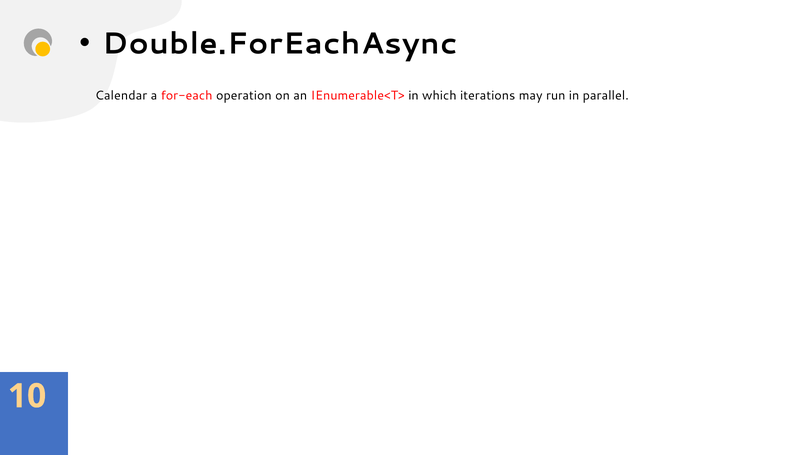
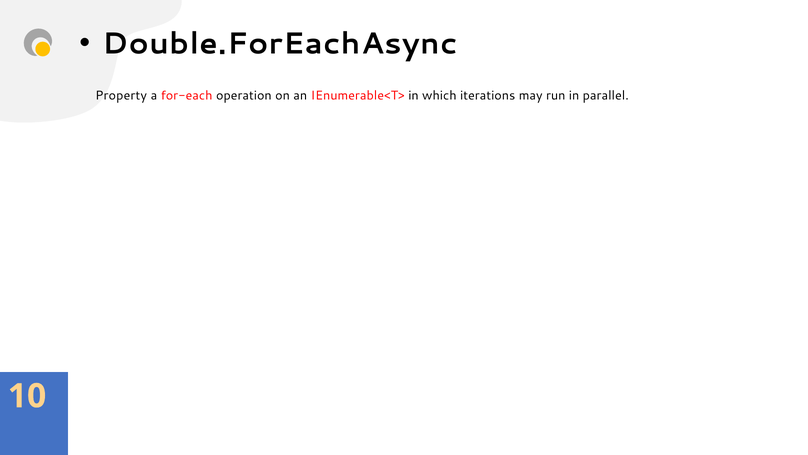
Calendar: Calendar -> Property
